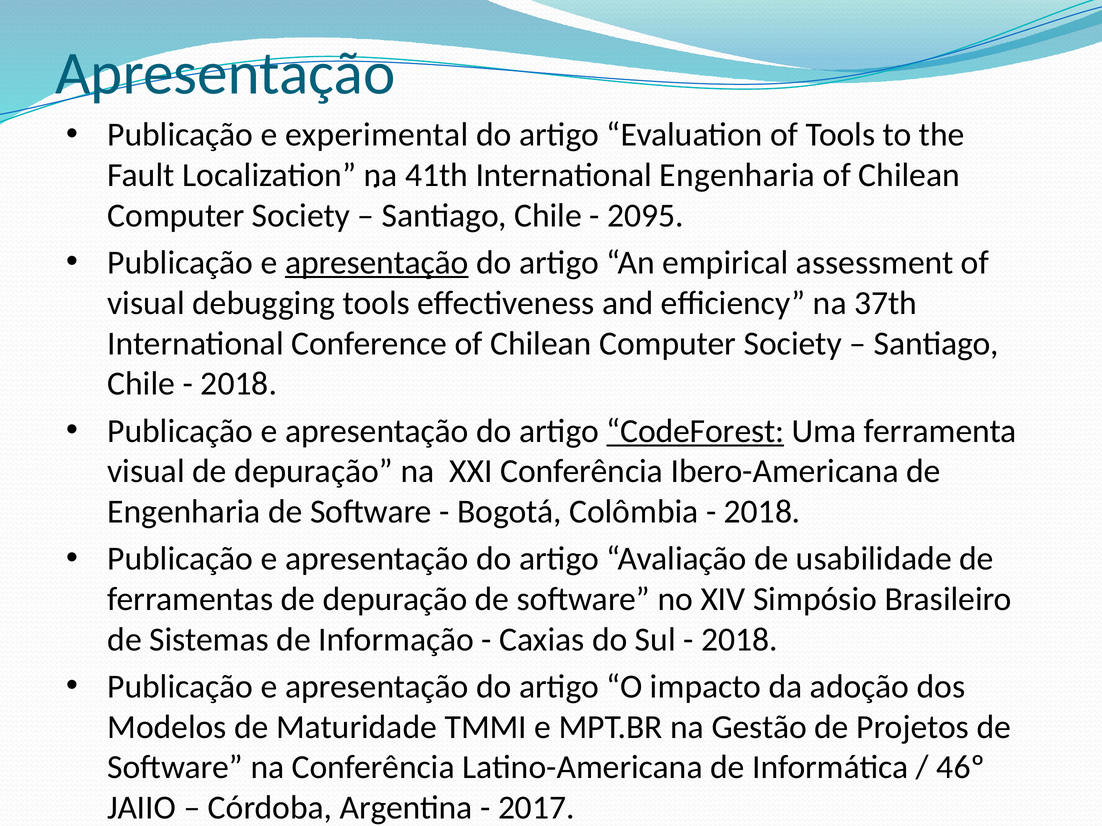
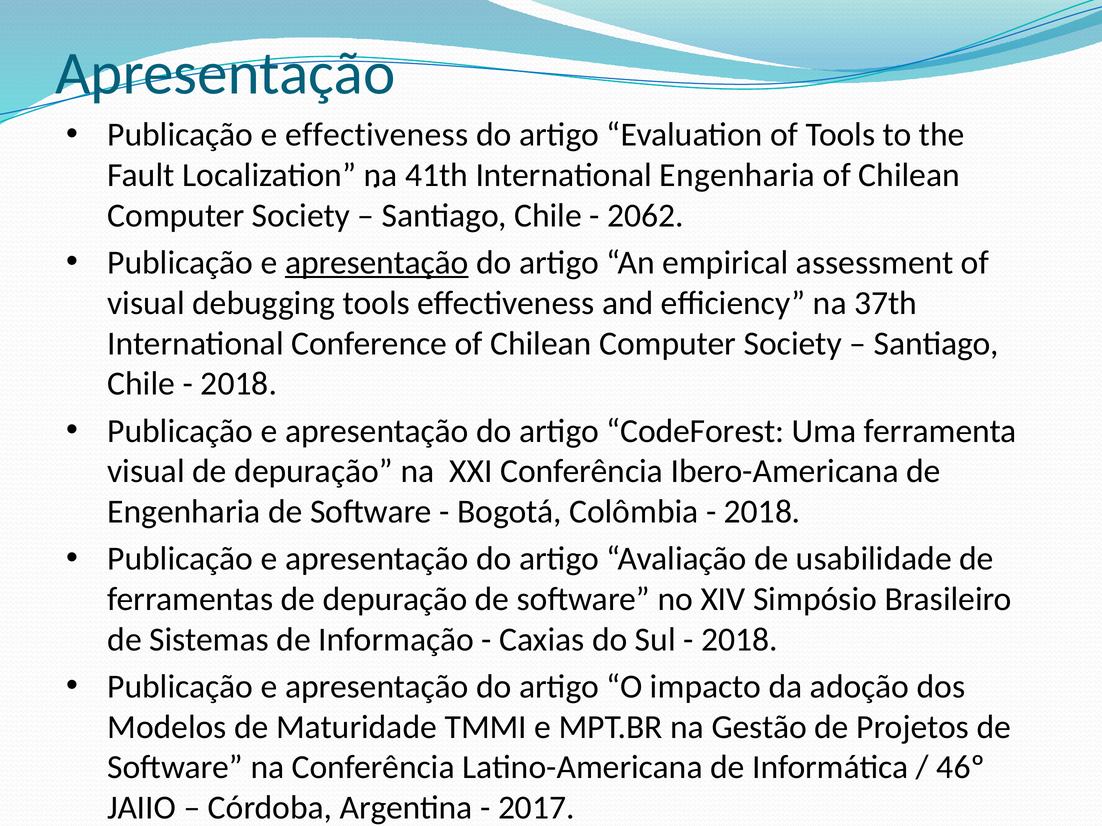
e experimental: experimental -> effectiveness
2095: 2095 -> 2062
CodeForest underline: present -> none
